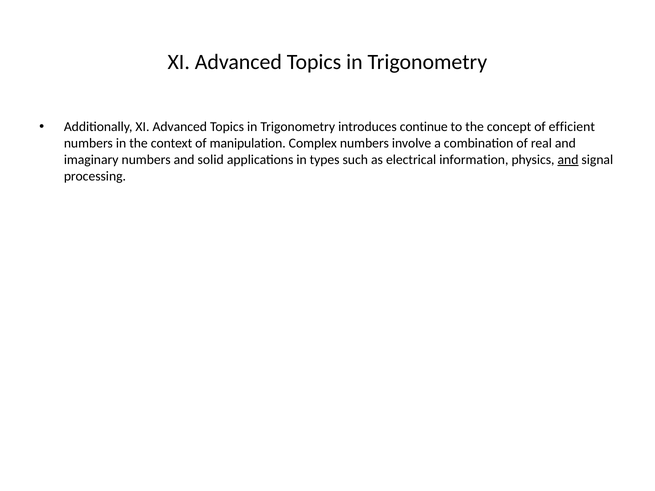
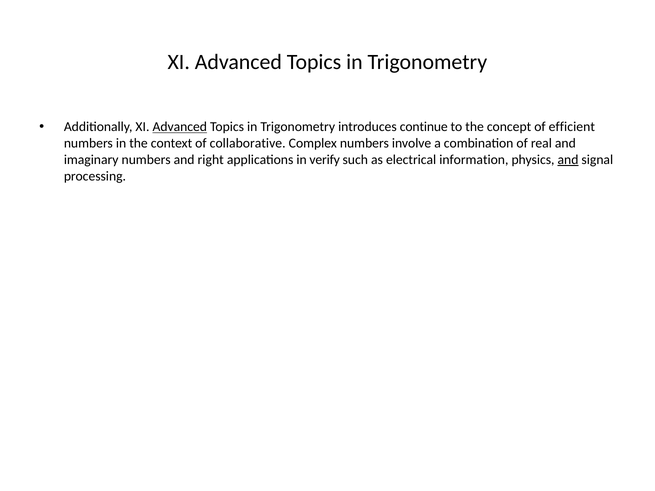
Advanced at (180, 127) underline: none -> present
manipulation: manipulation -> collaborative
solid: solid -> right
types: types -> verify
